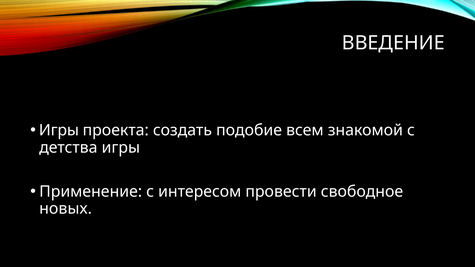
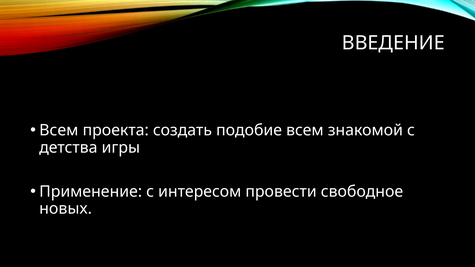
Игры at (59, 130): Игры -> Всем
